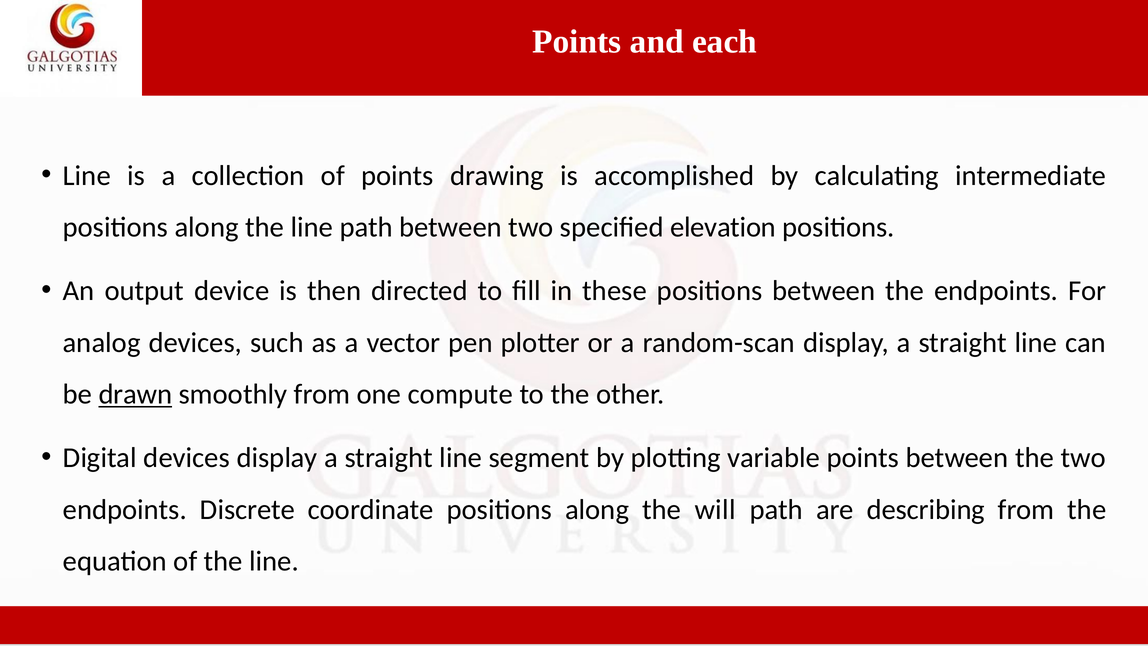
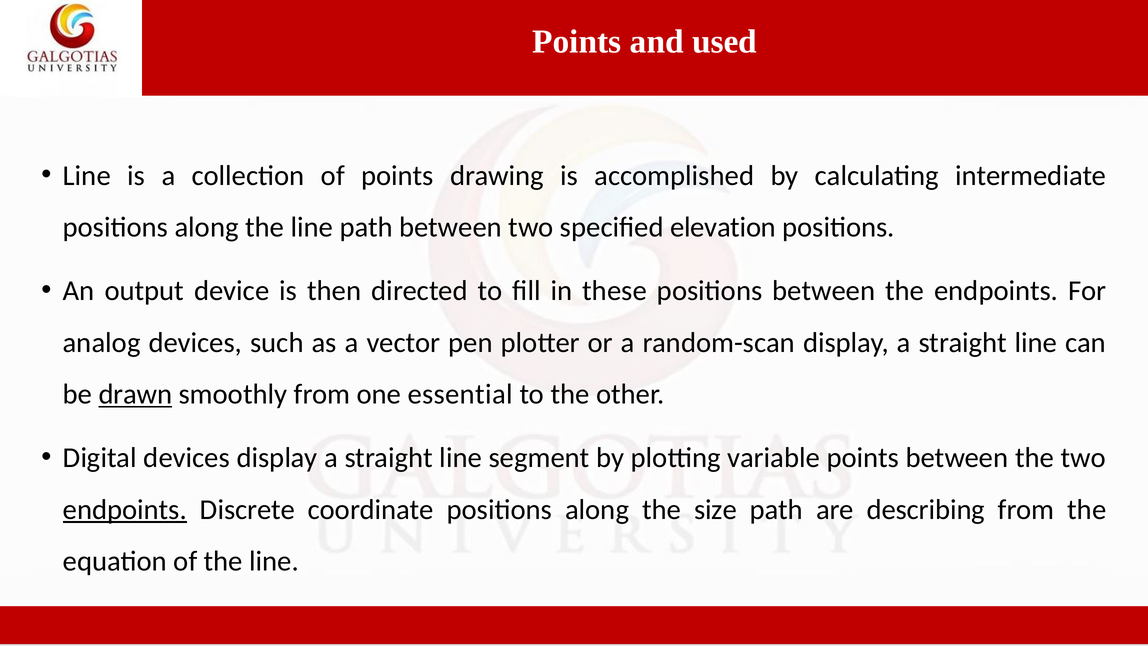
each: each -> used
compute: compute -> essential
endpoints at (125, 509) underline: none -> present
will: will -> size
